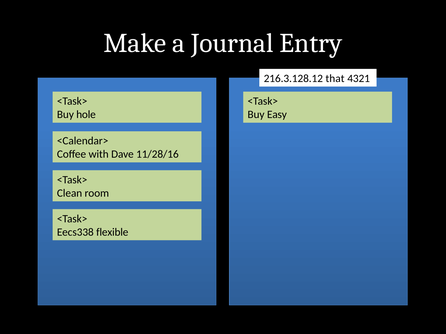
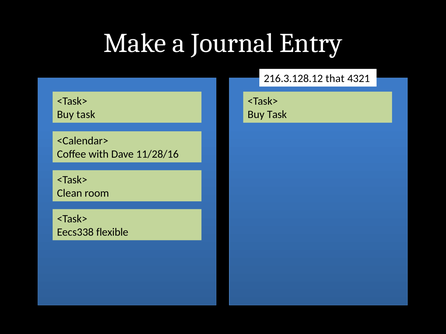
hole at (86, 115): hole -> task
Easy at (277, 115): Easy -> Task
